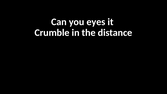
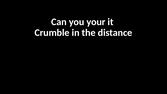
eyes: eyes -> your
